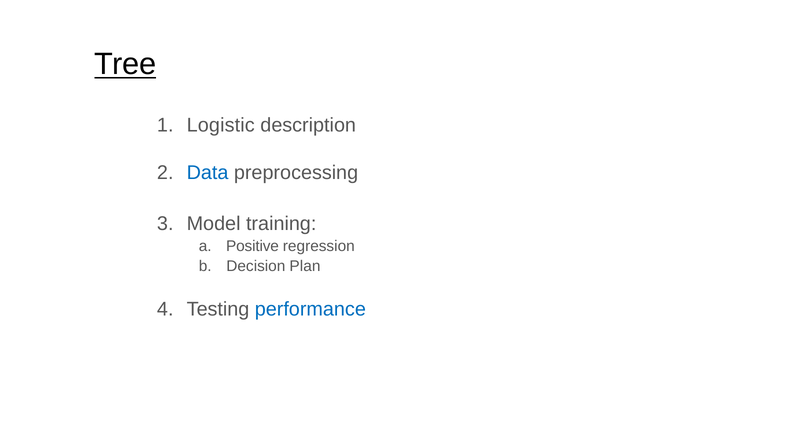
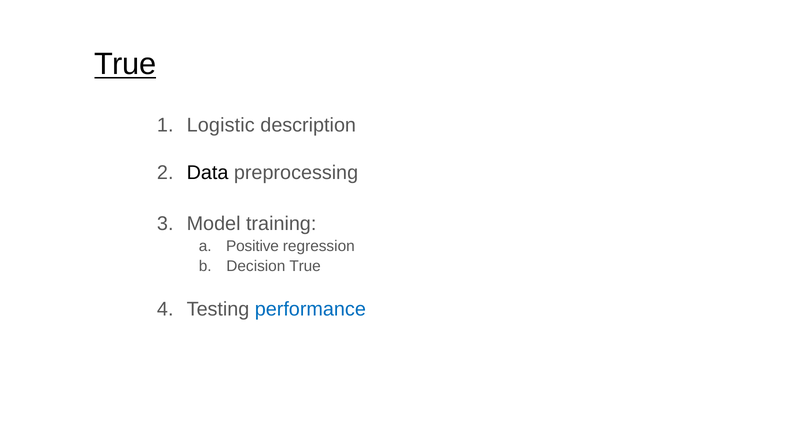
Tree at (125, 64): Tree -> True
Data colour: blue -> black
Decision Plan: Plan -> True
